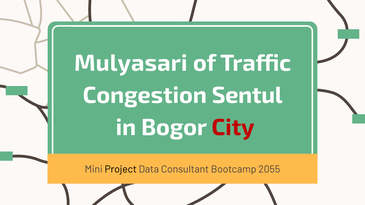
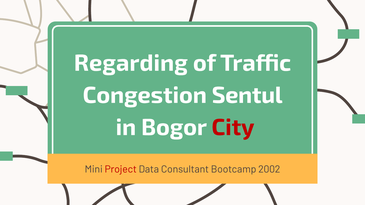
Mulyasari: Mulyasari -> Regarding
Project colour: black -> red
2055: 2055 -> 2002
